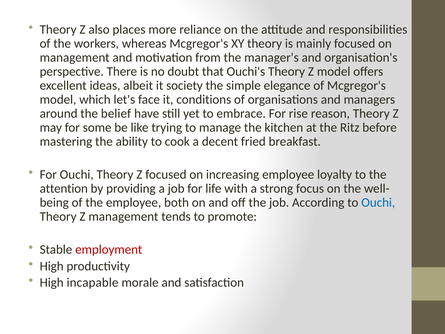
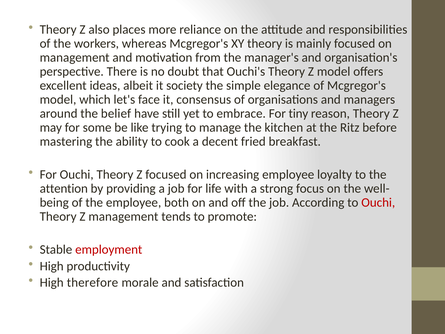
conditions: conditions -> consensus
rise: rise -> tiny
Ouchi at (378, 203) colour: blue -> red
incapable: incapable -> therefore
